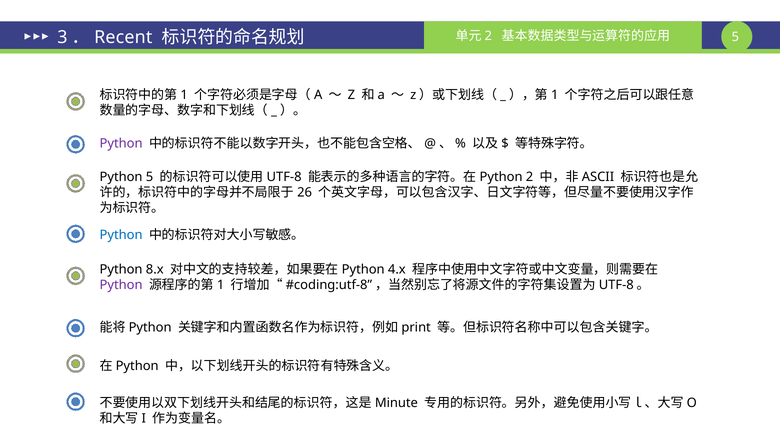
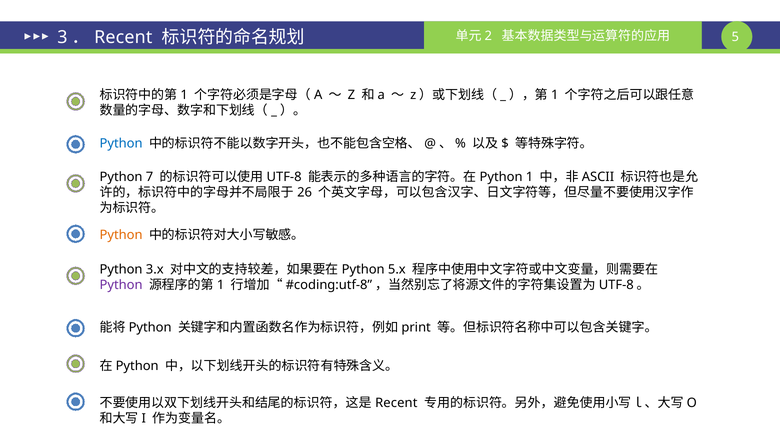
Python at (121, 143) colour: purple -> blue
Python 5: 5 -> 7
2: 2 -> 1
Python at (121, 235) colour: blue -> orange
8.x: 8.x -> 3.x
4.x: 4.x -> 5.x
Minute at (396, 402): Minute -> Recent
